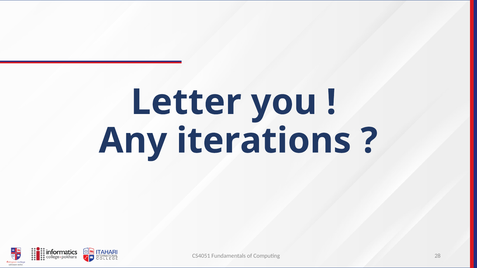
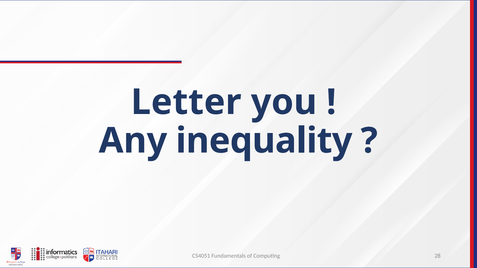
iterations: iterations -> inequality
